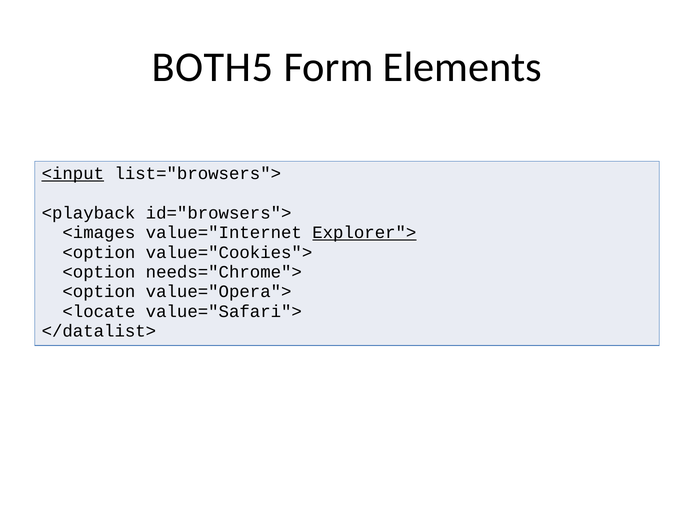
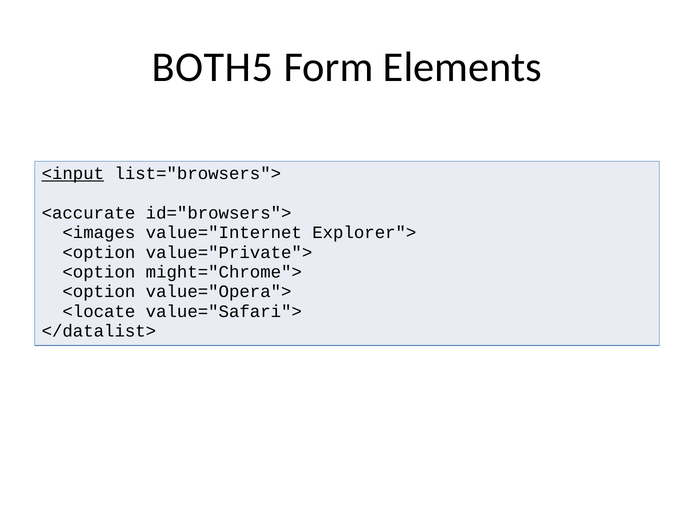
<playback: <playback -> <accurate
Explorer"> underline: present -> none
value="Cookies">: value="Cookies"> -> value="Private">
needs="Chrome">: needs="Chrome"> -> might="Chrome">
